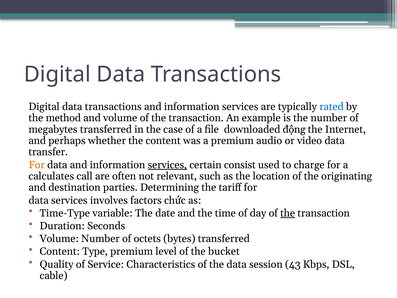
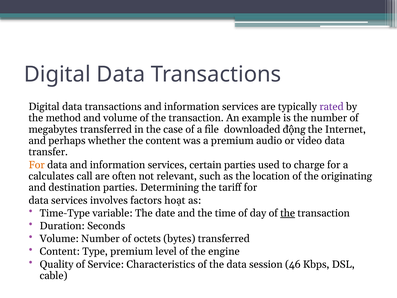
rated colour: blue -> purple
services at (167, 165) underline: present -> none
certain consist: consist -> parties
chức: chức -> hoạt
bucket: bucket -> engine
43: 43 -> 46
